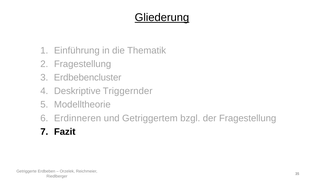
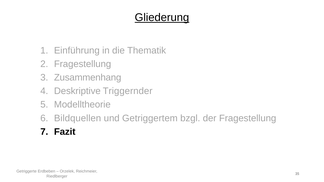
Erdbebencluster: Erdbebencluster -> Zusammenhang
Erdinneren: Erdinneren -> Bildquellen
